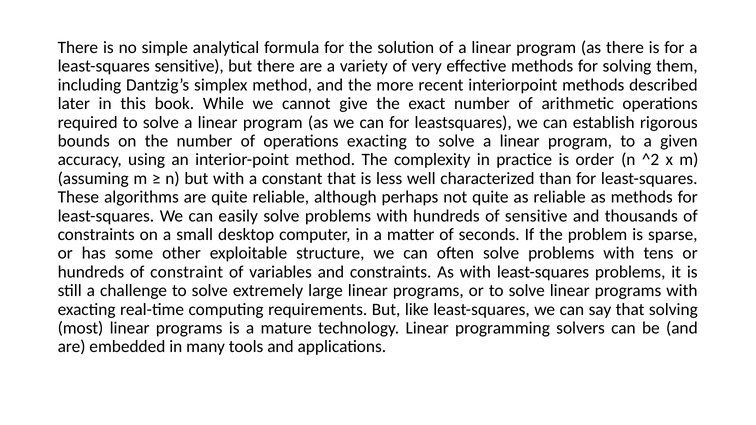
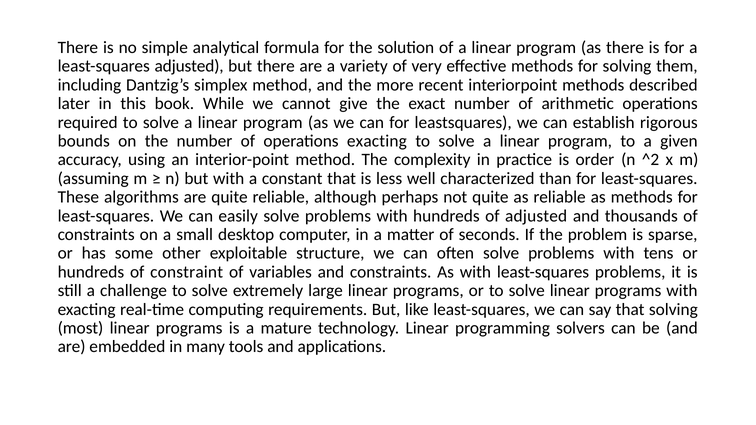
least-squares sensitive: sensitive -> adjusted
of sensitive: sensitive -> adjusted
